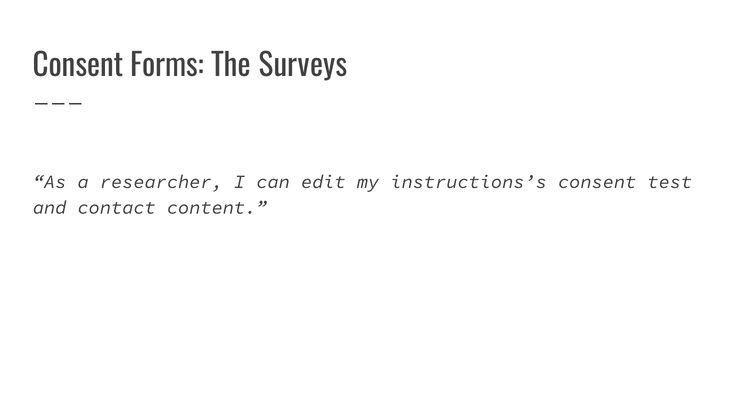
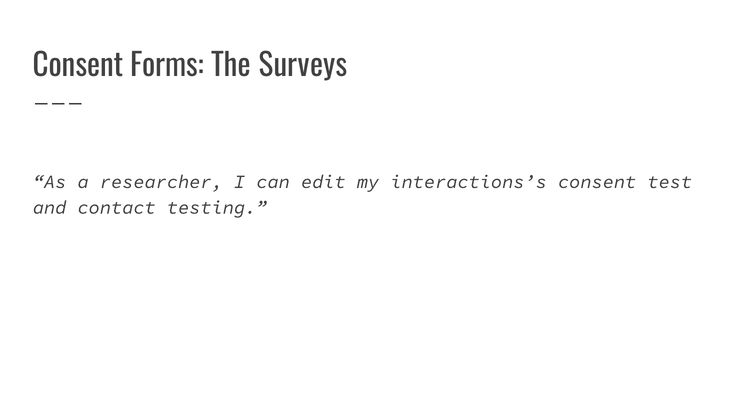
instructions’s: instructions’s -> interactions’s
content: content -> testing
